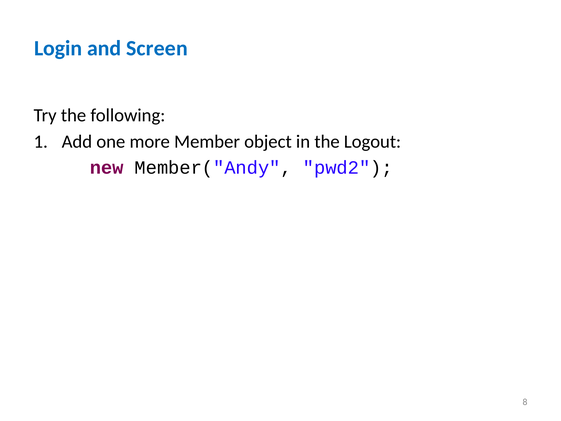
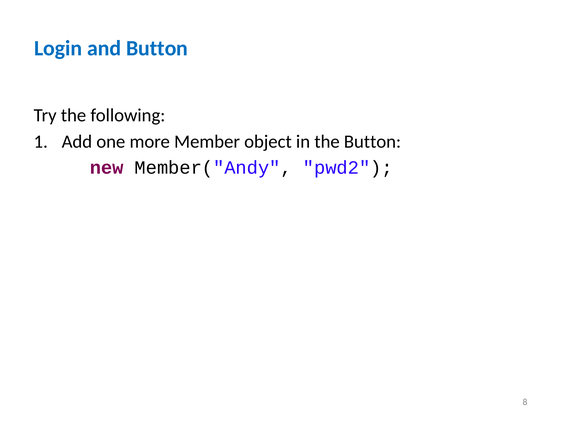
and Screen: Screen -> Button
the Logout: Logout -> Button
